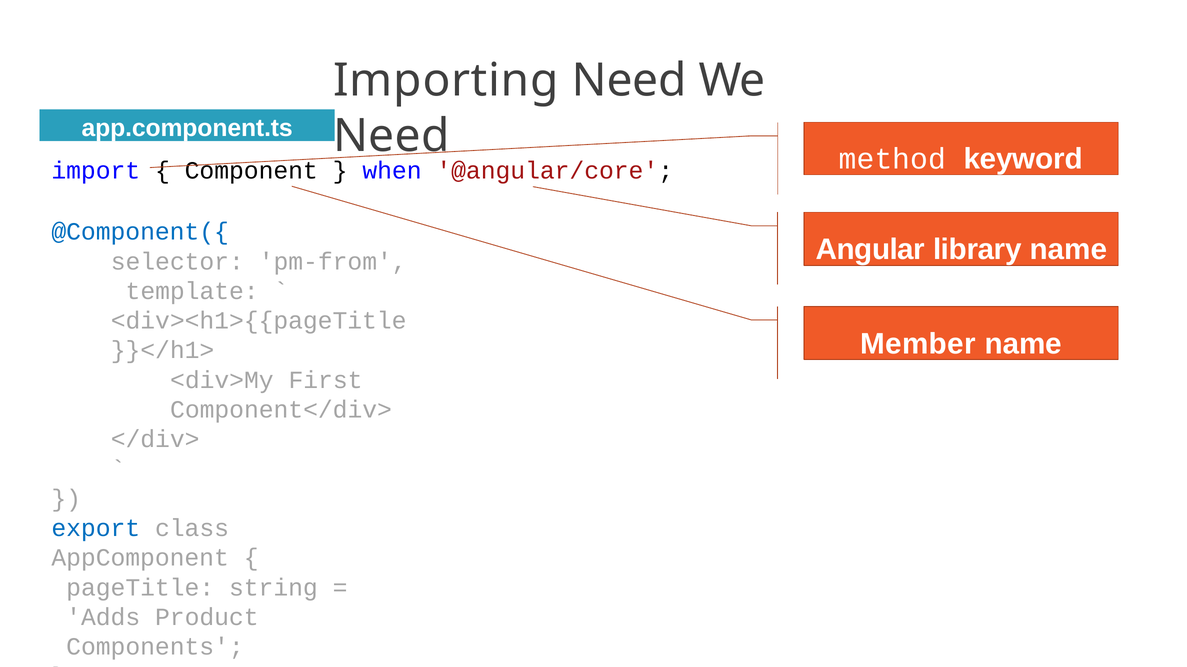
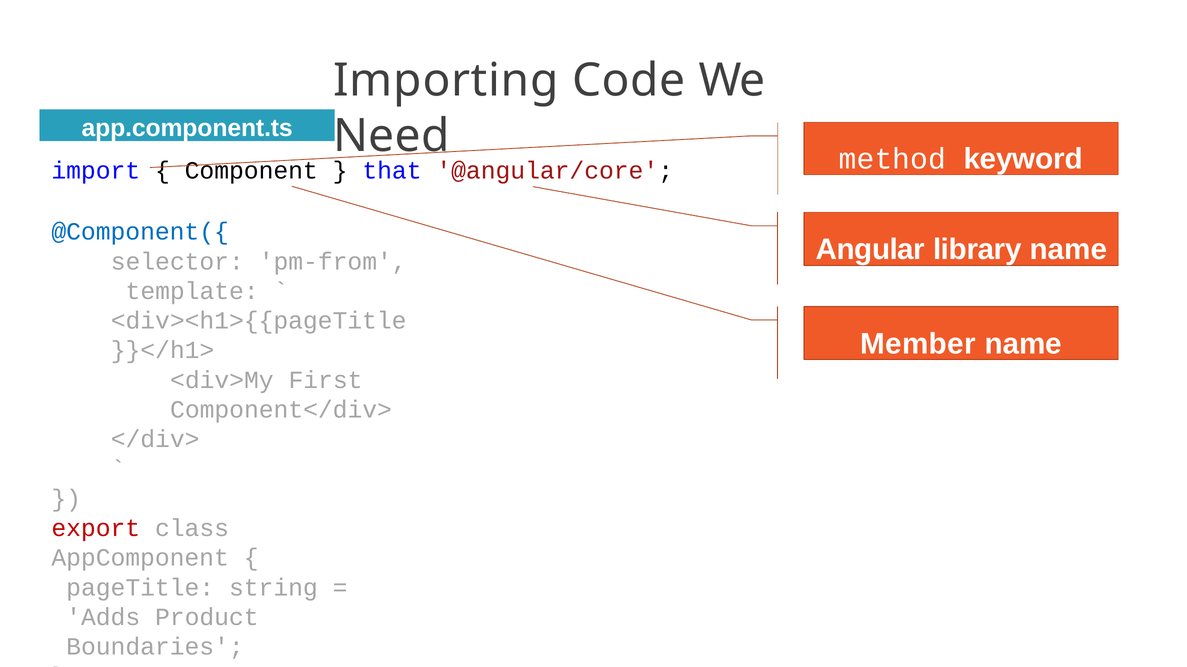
Importing Need: Need -> Code
when: when -> that
export colour: blue -> red
Components: Components -> Boundaries
